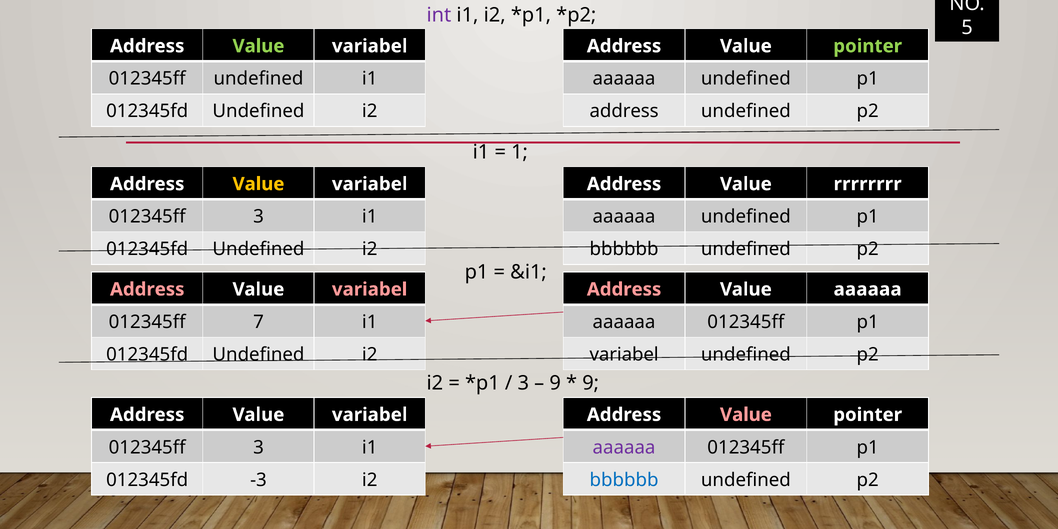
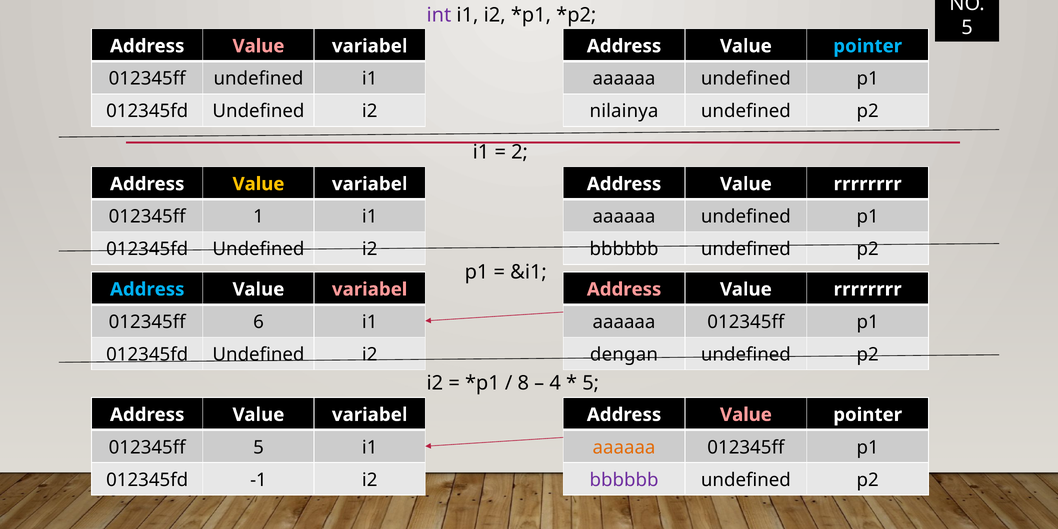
Value at (258, 46) colour: light green -> pink
pointer at (868, 46) colour: light green -> light blue
address at (624, 111): address -> nilainya
1: 1 -> 2
3 at (258, 217): 3 -> 1
Address at (147, 289) colour: pink -> light blue
aaaaaa at (868, 289): aaaaaa -> rrrrrrrr
7: 7 -> 6
variabel at (624, 355): variabel -> dengan
3 at (523, 383): 3 -> 8
9 at (555, 383): 9 -> 4
9 at (591, 383): 9 -> 5
3 at (258, 447): 3 -> 5
aaaaaa at (624, 447) colour: purple -> orange
-3: -3 -> -1
bbbbbb at (624, 480) colour: blue -> purple
